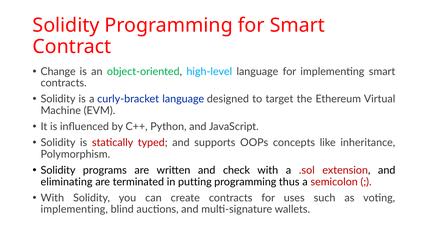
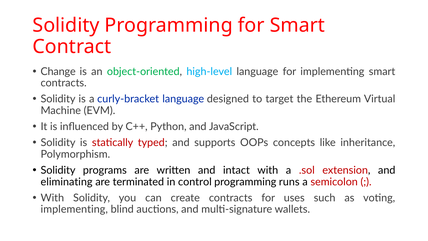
check: check -> intact
putting: putting -> control
thus: thus -> runs
